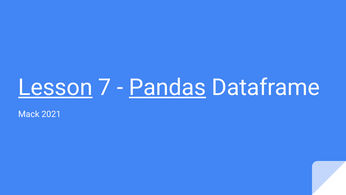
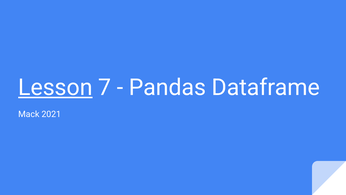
Pandas underline: present -> none
